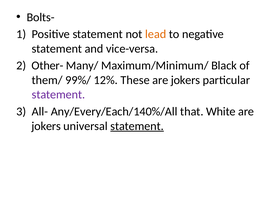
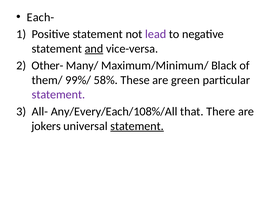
Bolts-: Bolts- -> Each-
lead colour: orange -> purple
and underline: none -> present
12%: 12% -> 58%
These are jokers: jokers -> green
Any/Every/Each/140%/All: Any/Every/Each/140%/All -> Any/Every/Each/108%/All
White: White -> There
